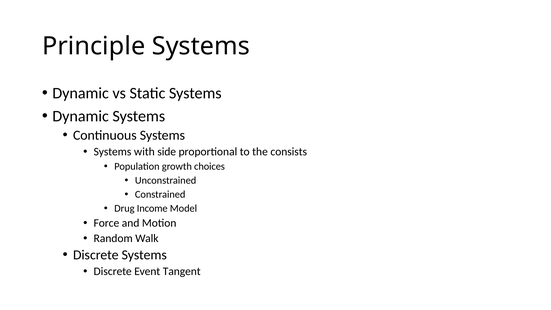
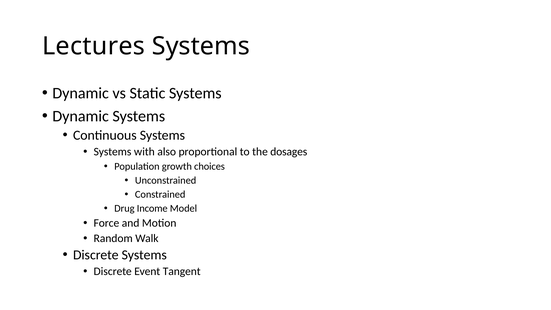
Principle: Principle -> Lectures
side: side -> also
consists: consists -> dosages
